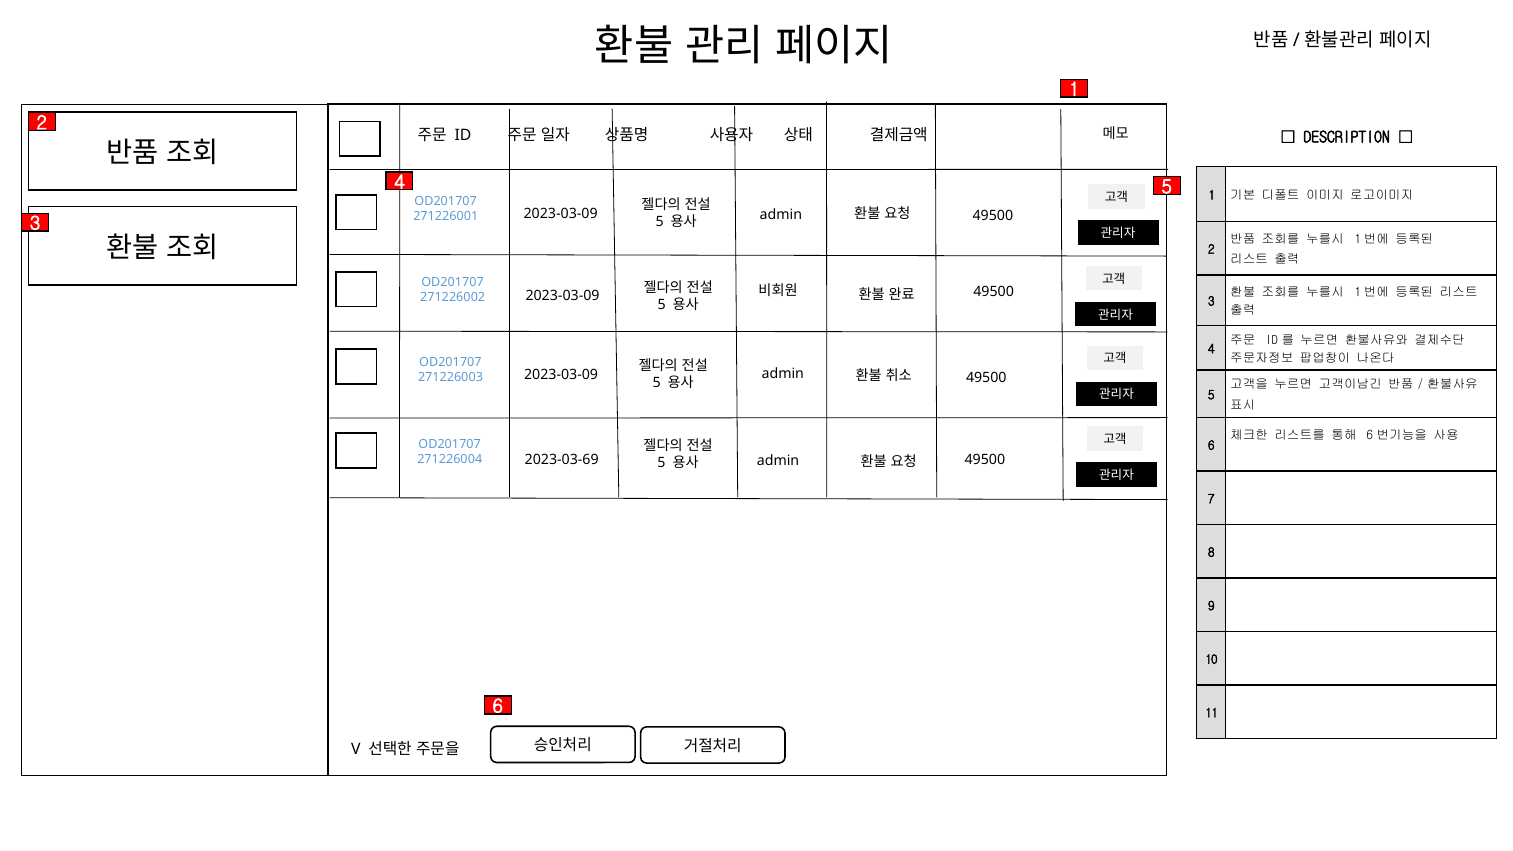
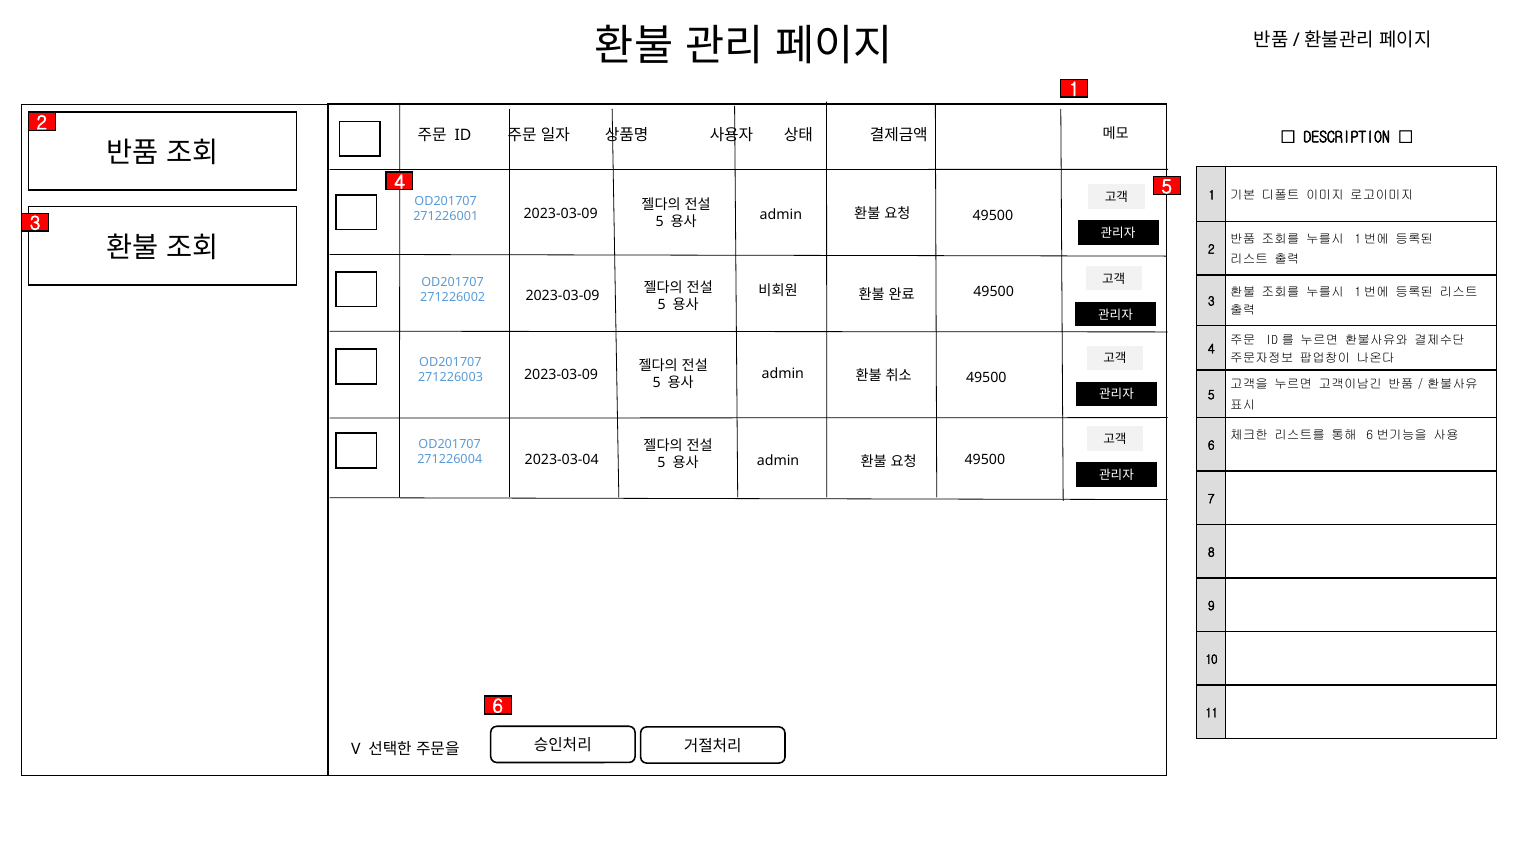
2023-03-69: 2023-03-69 -> 2023-03-04
